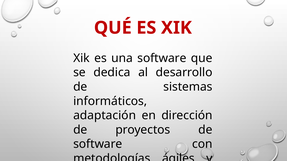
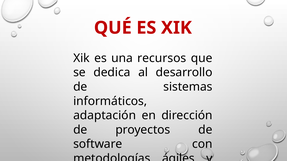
una software: software -> recursos
